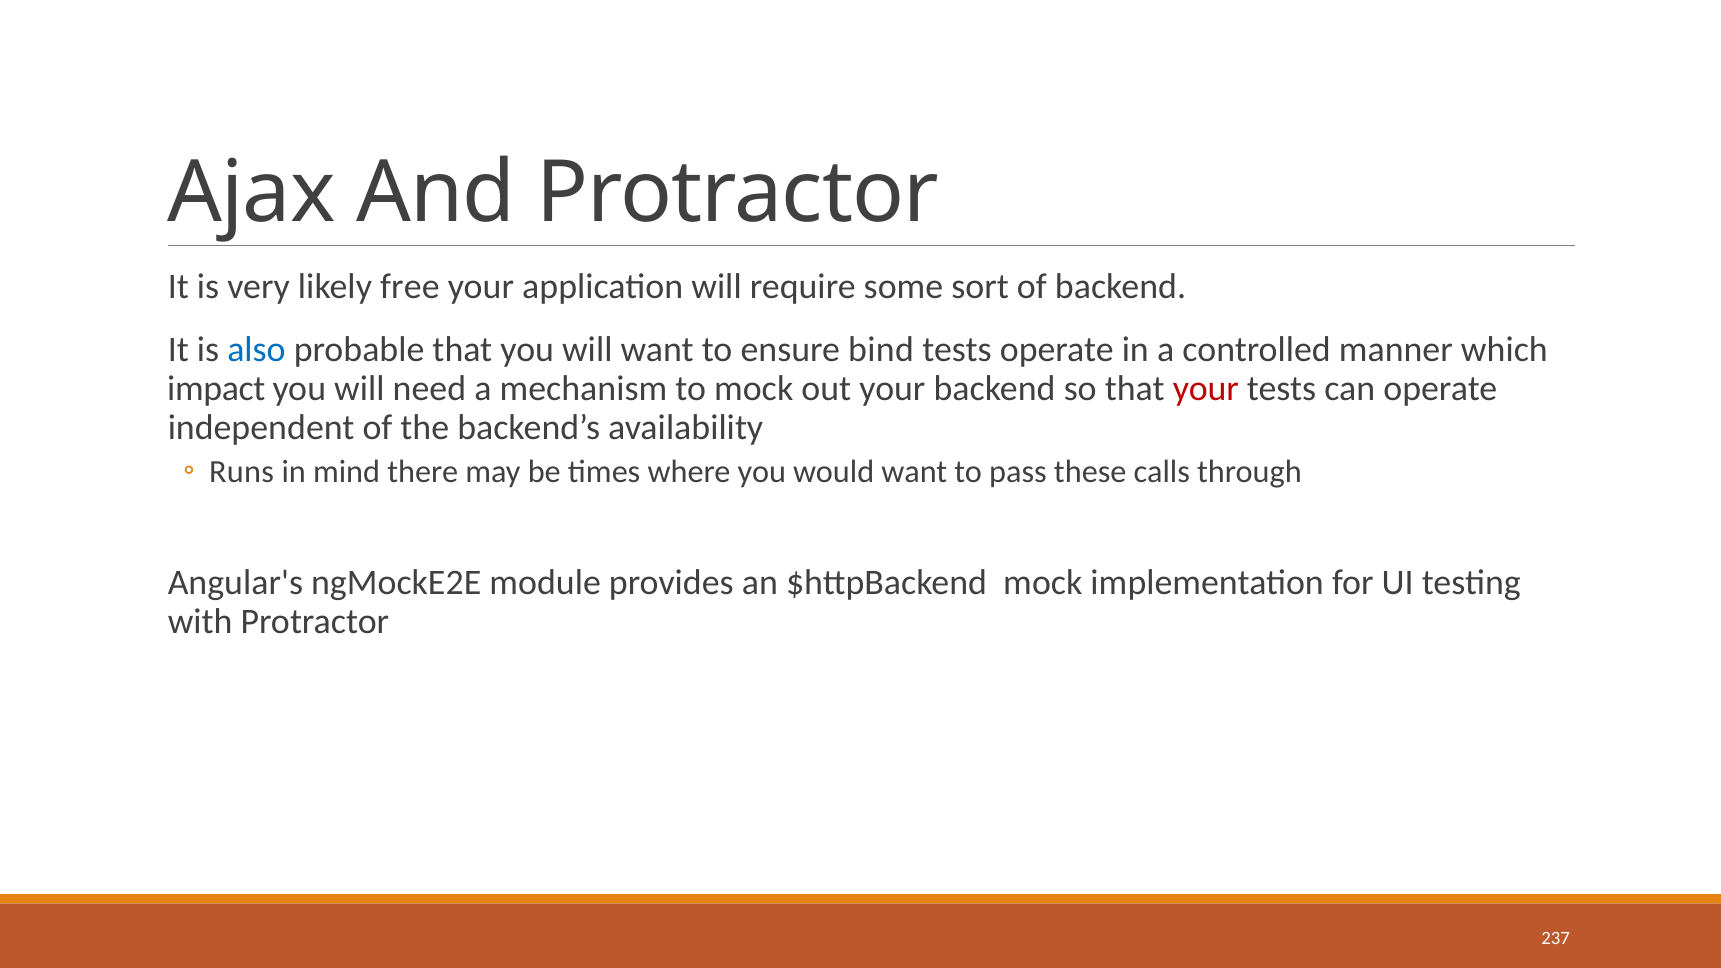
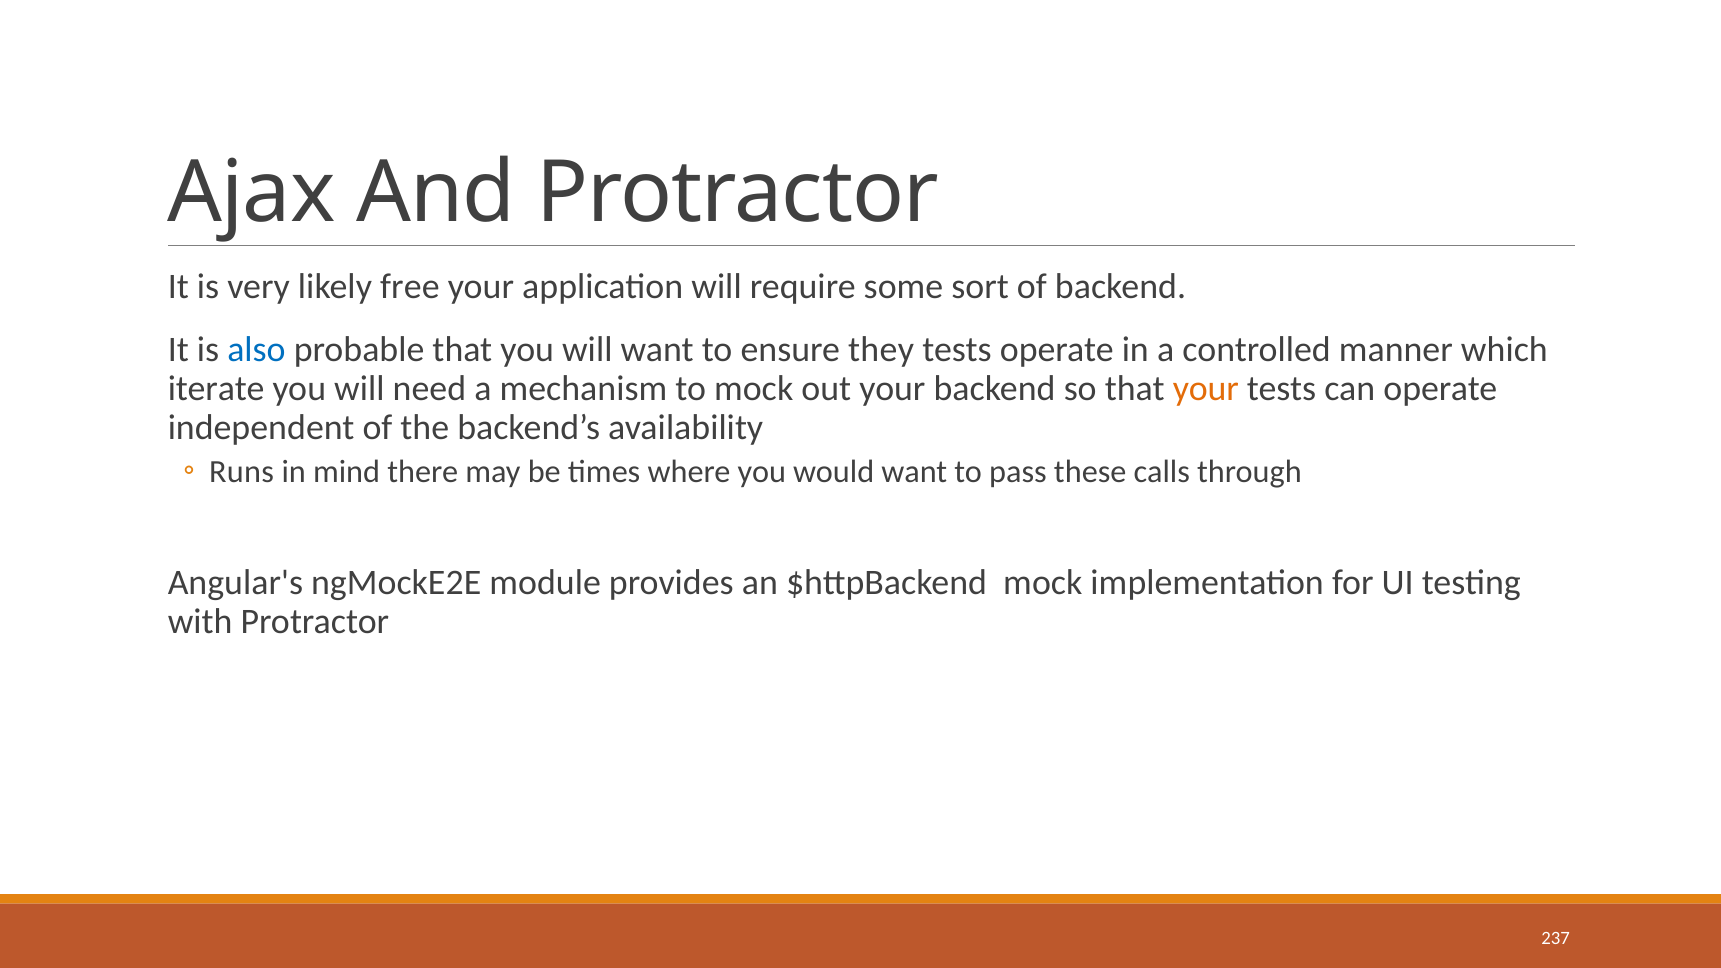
bind: bind -> they
impact: impact -> iterate
your at (1206, 389) colour: red -> orange
